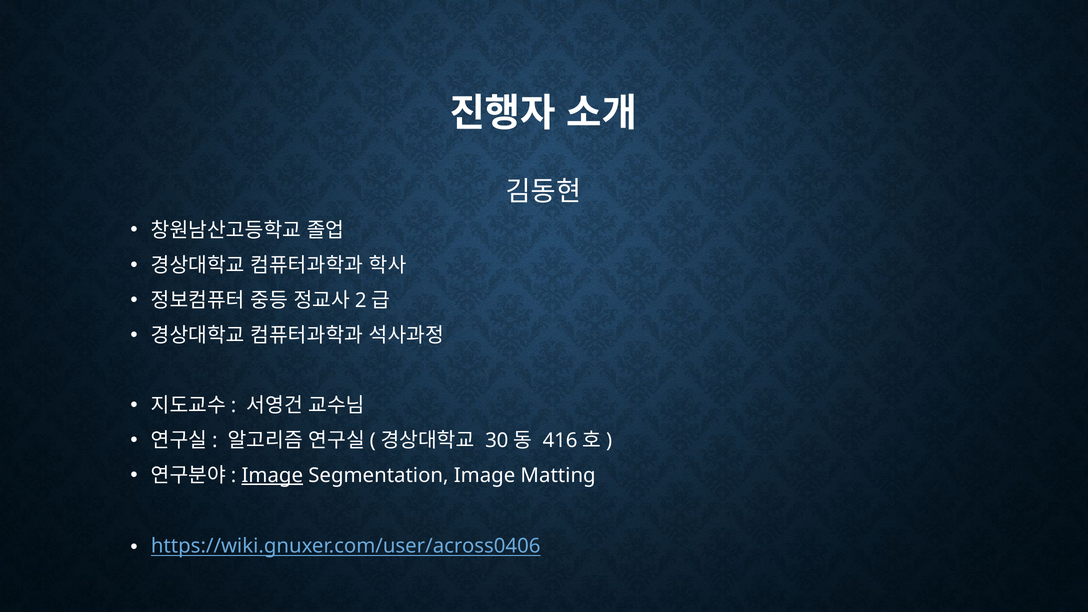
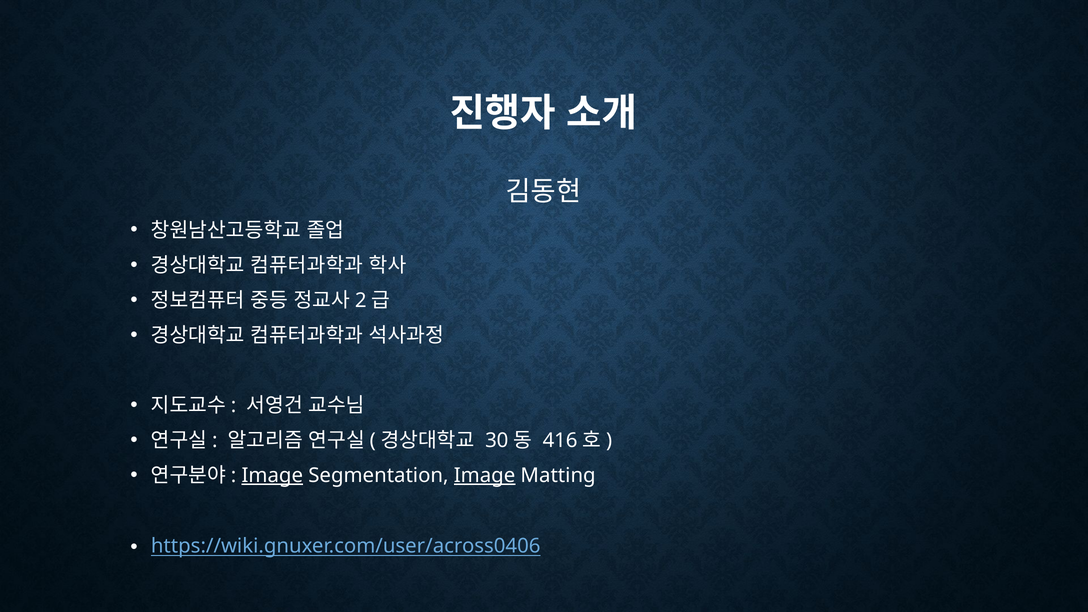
Image at (485, 475) underline: none -> present
